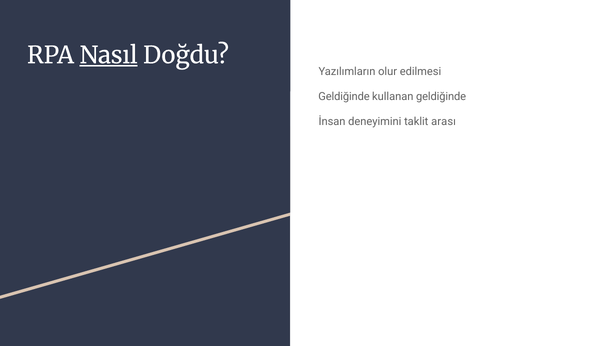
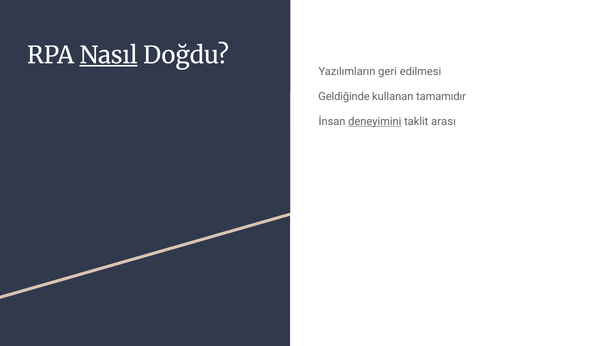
olur: olur -> geri
kullanan geldiğinde: geldiğinde -> tamamıdır
deneyimini underline: none -> present
